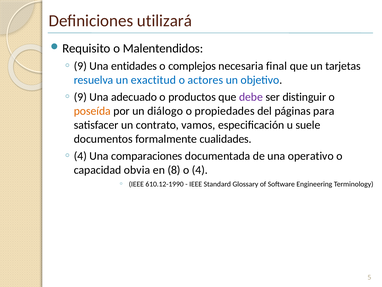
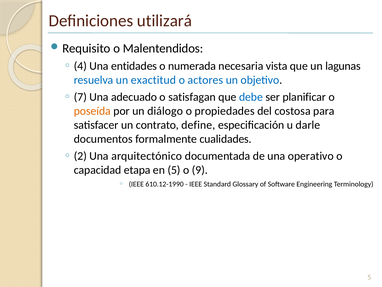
9 at (80, 66): 9 -> 4
complejos: complejos -> numerada
final: final -> vista
tarjetas: tarjetas -> lagunas
9 at (80, 97): 9 -> 7
productos: productos -> satisfagan
debe colour: purple -> blue
distinguir: distinguir -> planificar
páginas: páginas -> costosa
vamos: vamos -> define
suele: suele -> darle
4 at (80, 156): 4 -> 2
comparaciones: comparaciones -> arquitectónico
obvia: obvia -> etapa
en 8: 8 -> 5
o 4: 4 -> 9
